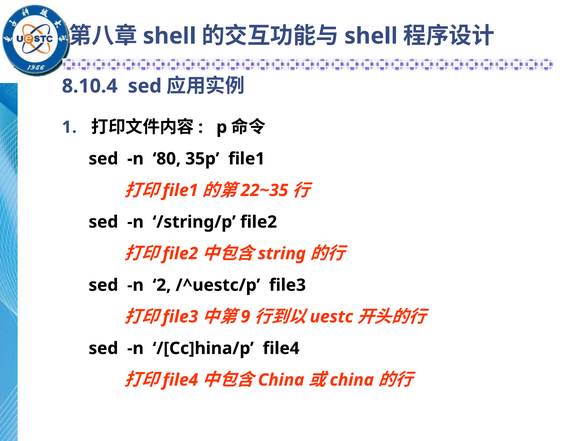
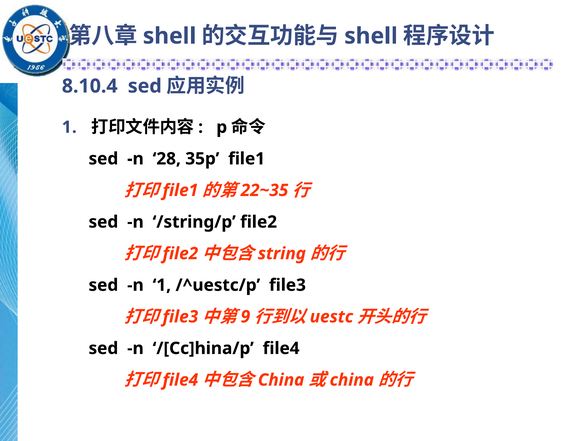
80: 80 -> 28
n 2: 2 -> 1
